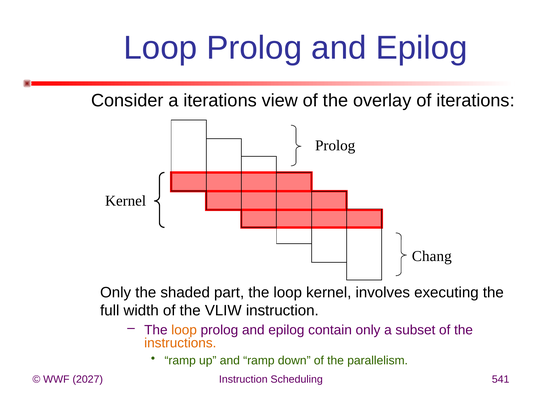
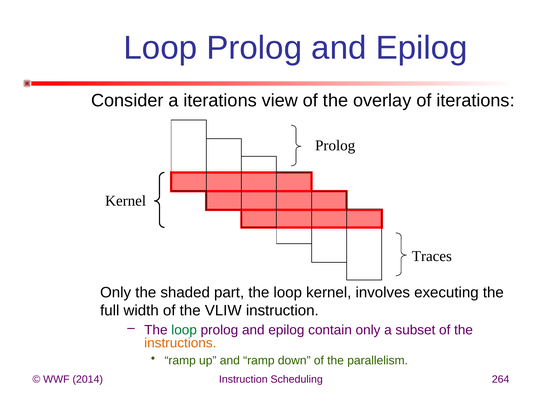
Chang: Chang -> Traces
loop at (184, 331) colour: orange -> green
2027: 2027 -> 2014
541: 541 -> 264
